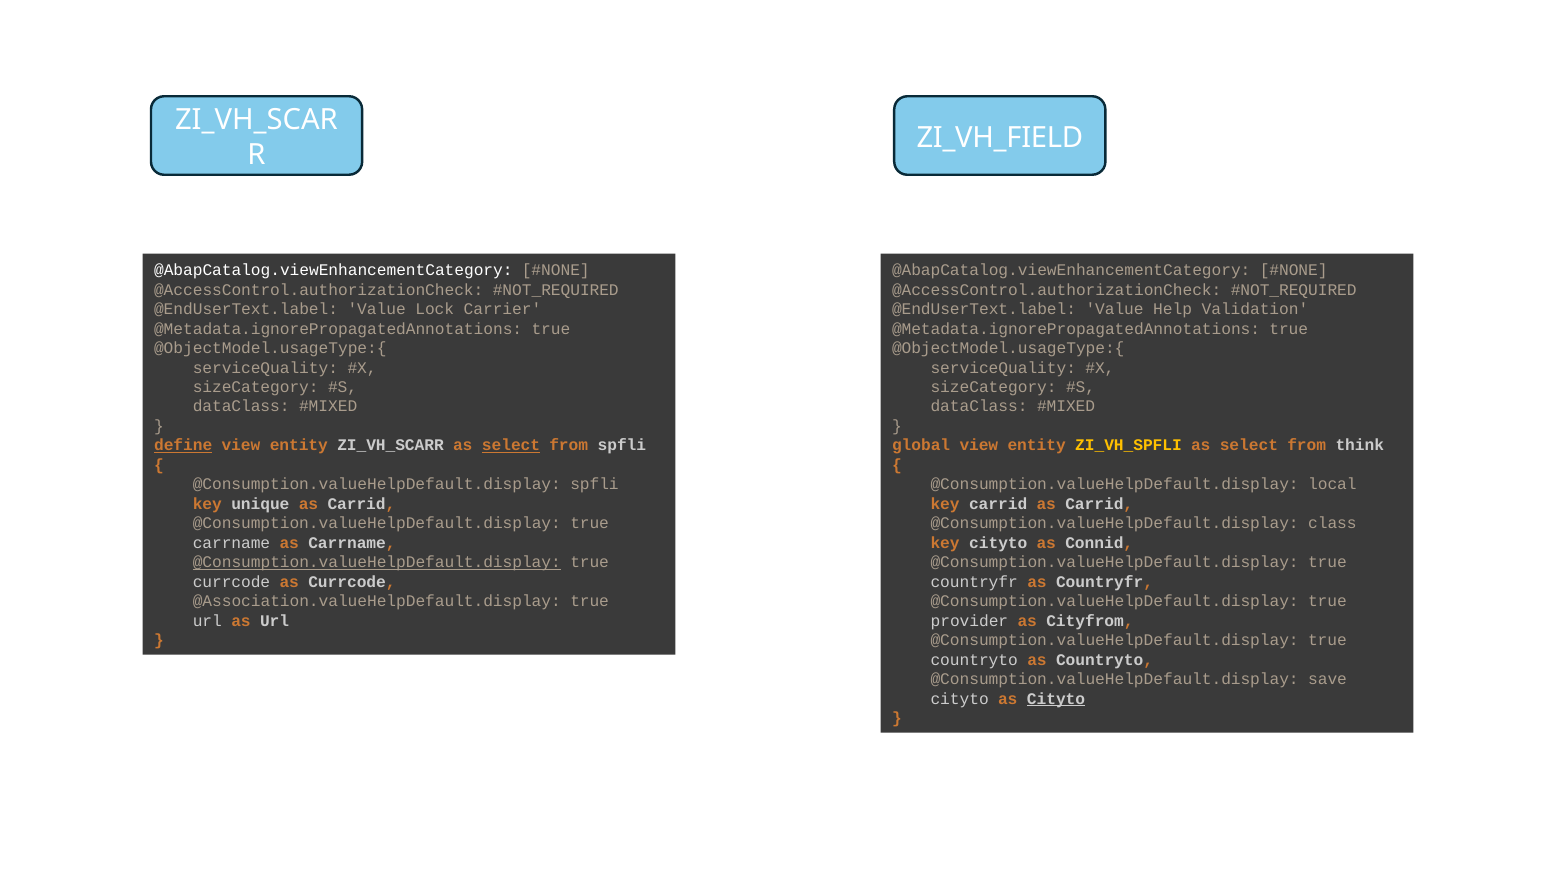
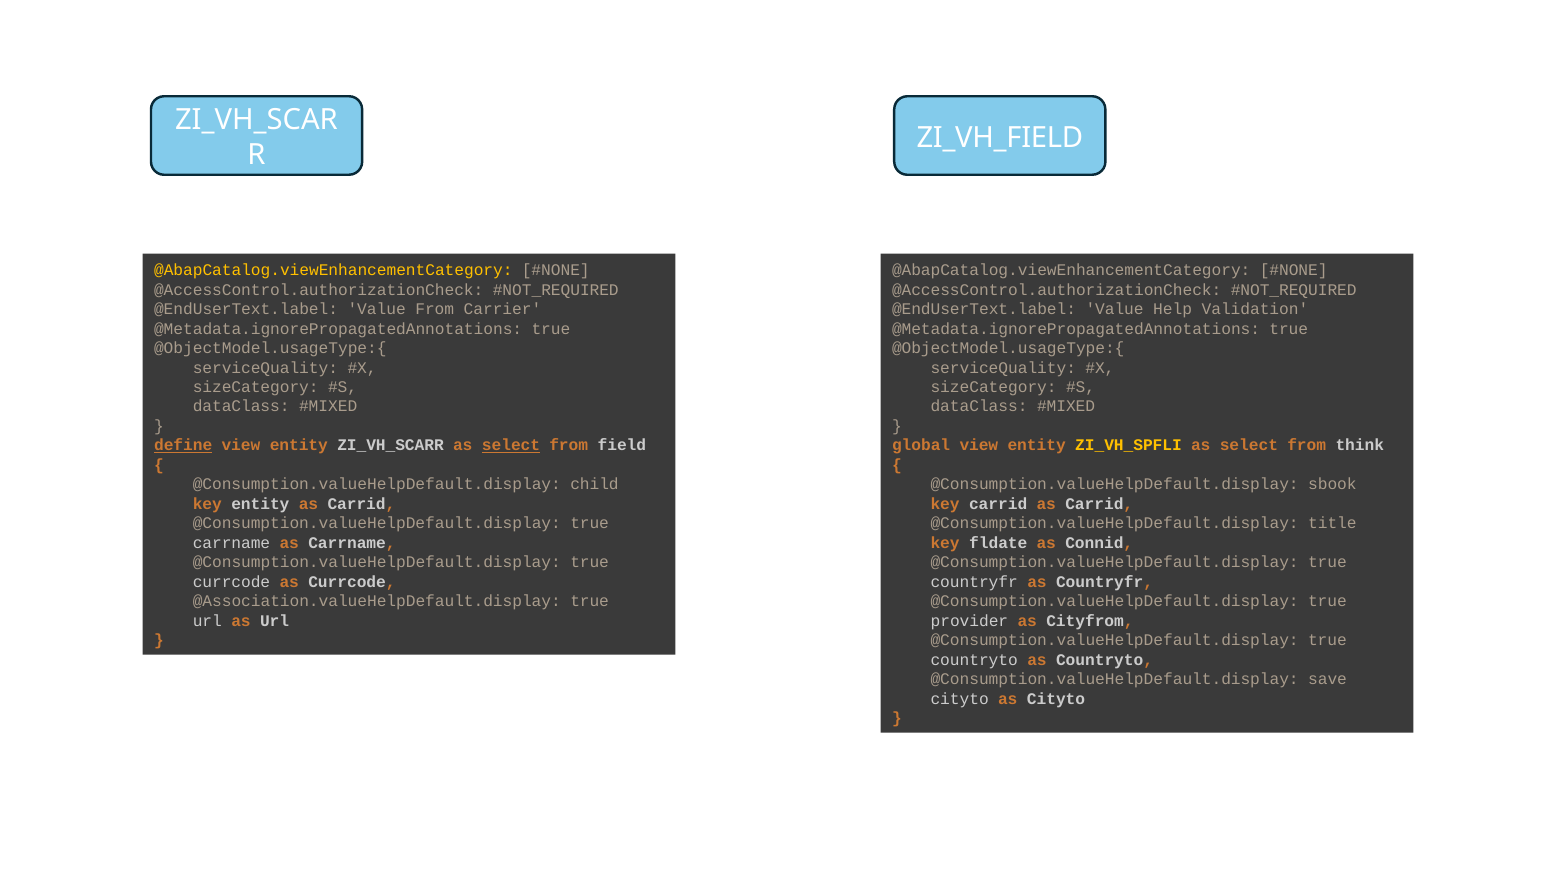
@AbapCatalog.viewEnhancementCategory at (333, 270) colour: white -> yellow
Value Lock: Lock -> From
from spfli: spfli -> field
@Consumption.valueHelpDefault.display spfli: spfli -> child
local: local -> sbook
key unique: unique -> entity
class: class -> title
key cityto: cityto -> fldate
@Consumption.valueHelpDefault.display at (377, 563) underline: present -> none
Cityto at (1056, 699) underline: present -> none
